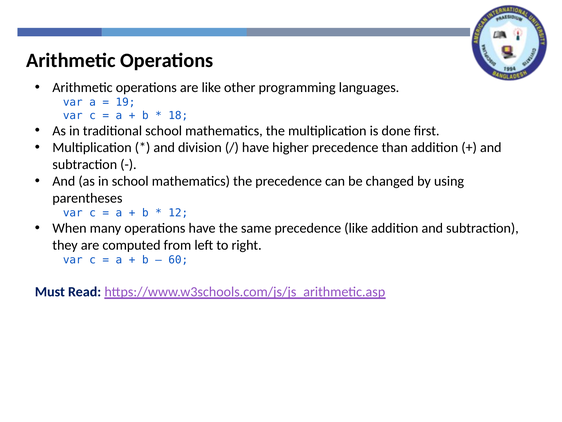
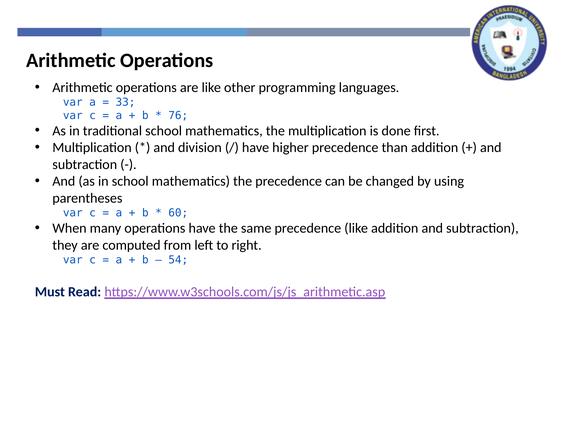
19: 19 -> 33
18: 18 -> 76
12: 12 -> 60
60: 60 -> 54
